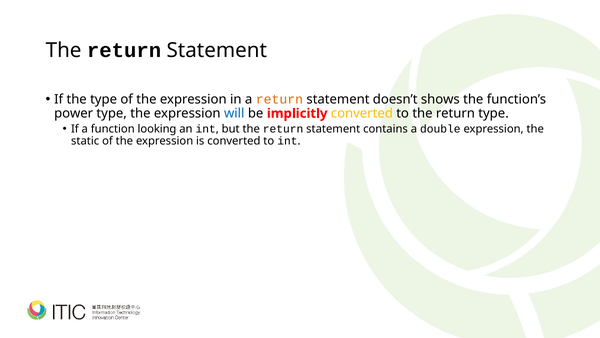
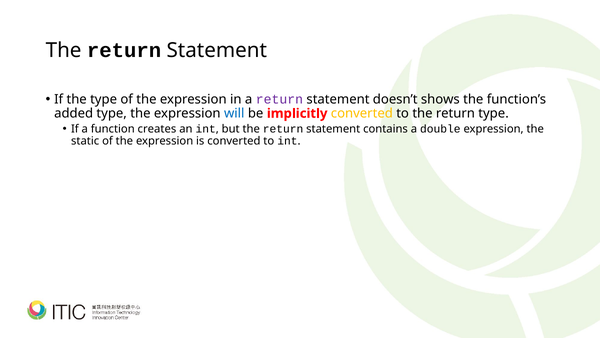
return at (279, 99) colour: orange -> purple
power: power -> added
looking: looking -> creates
